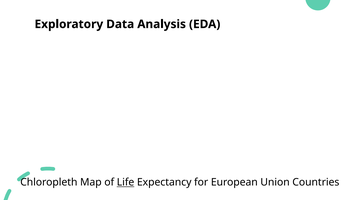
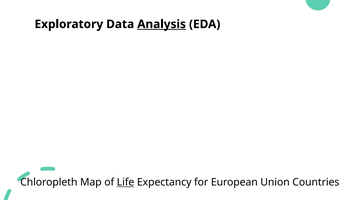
Analysis underline: none -> present
